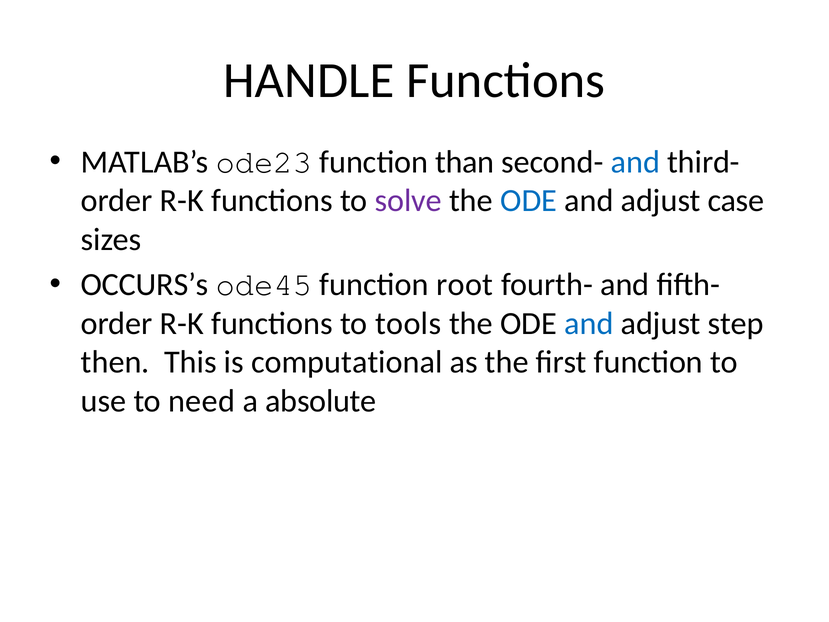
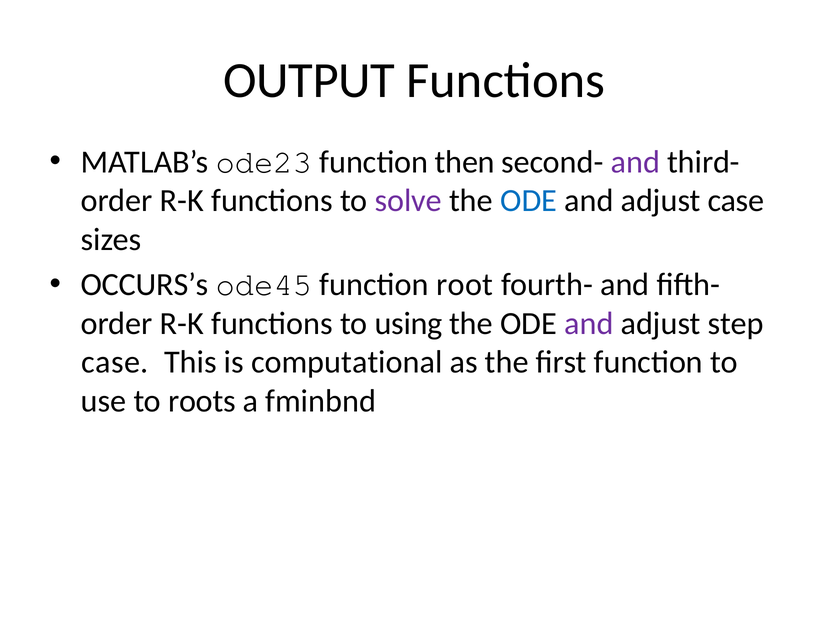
HANDLE: HANDLE -> OUTPUT
than: than -> then
and at (635, 162) colour: blue -> purple
tools: tools -> using
and at (589, 323) colour: blue -> purple
then at (115, 362): then -> case
need: need -> roots
absolute: absolute -> fminbnd
